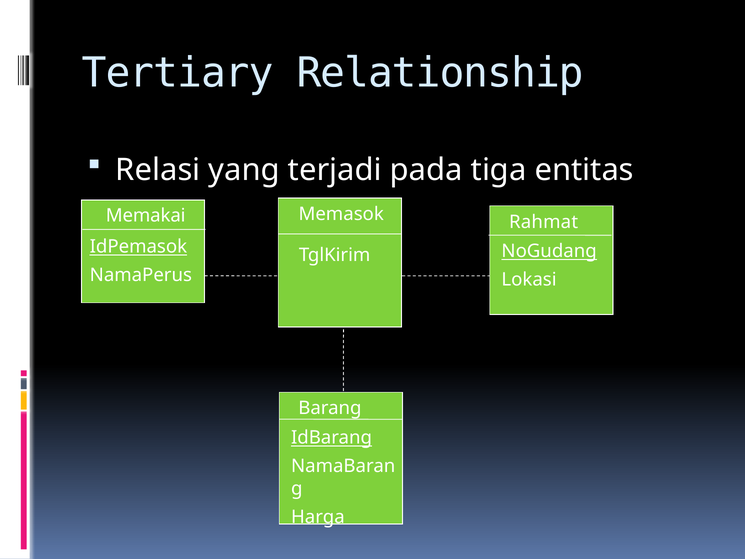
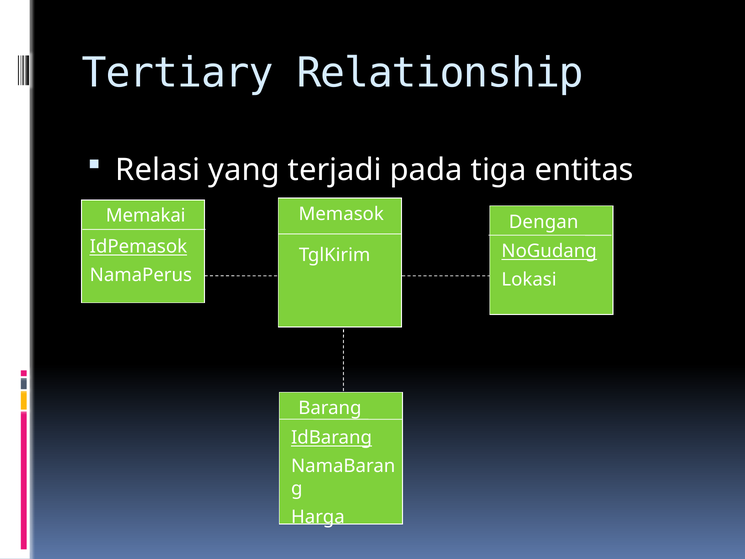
Rahmat: Rahmat -> Dengan
